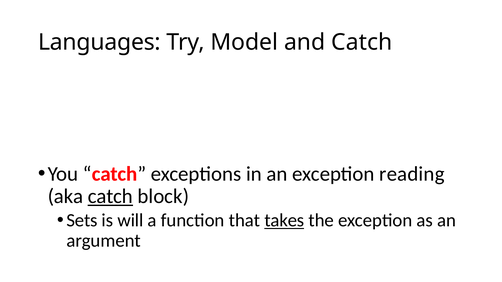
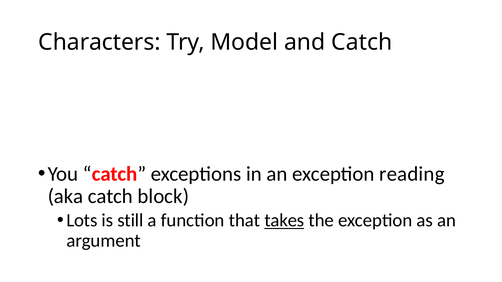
Languages: Languages -> Characters
catch at (110, 197) underline: present -> none
Sets: Sets -> Lots
will: will -> still
